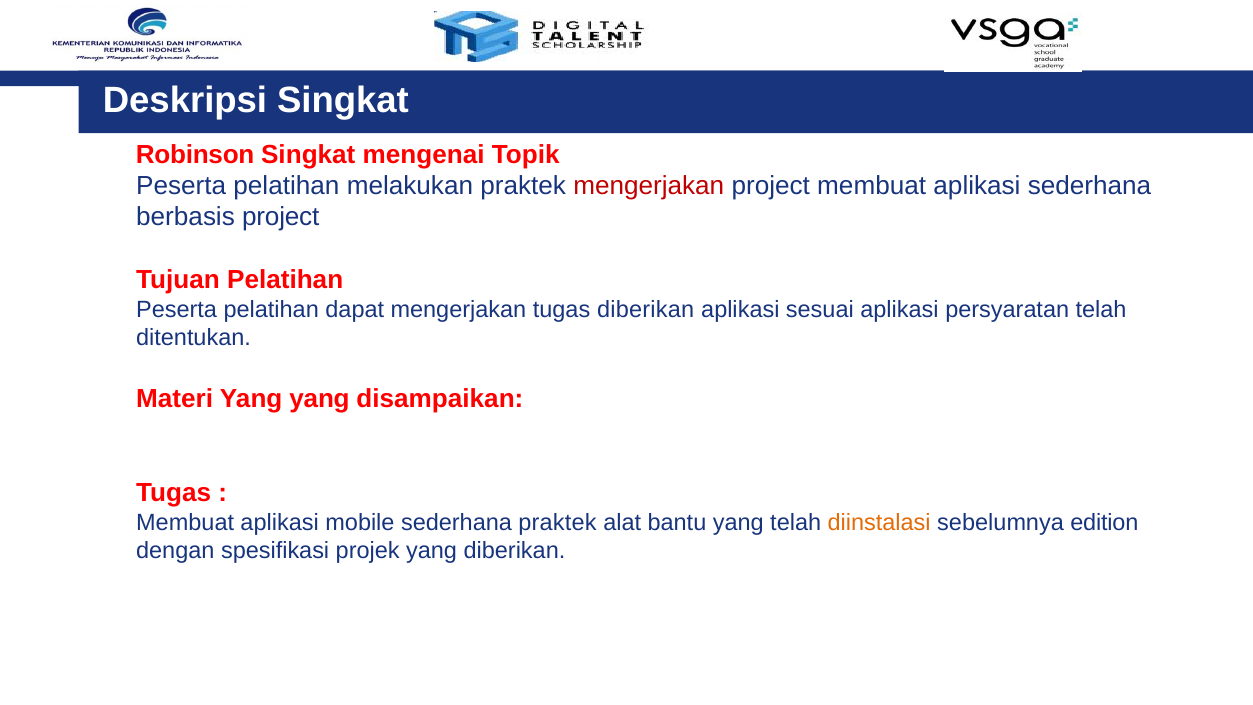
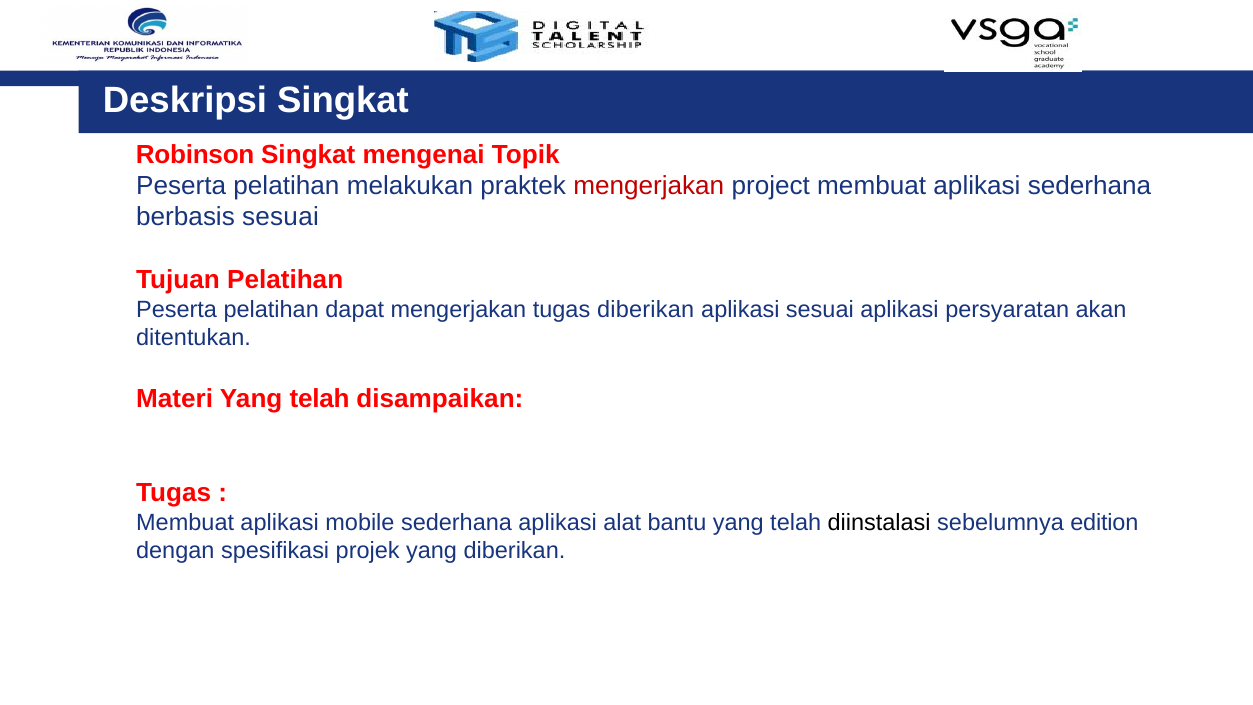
berbasis project: project -> sesuai
persyaratan telah: telah -> akan
Materi Yang yang: yang -> telah
sederhana praktek: praktek -> aplikasi
diinstalasi colour: orange -> black
